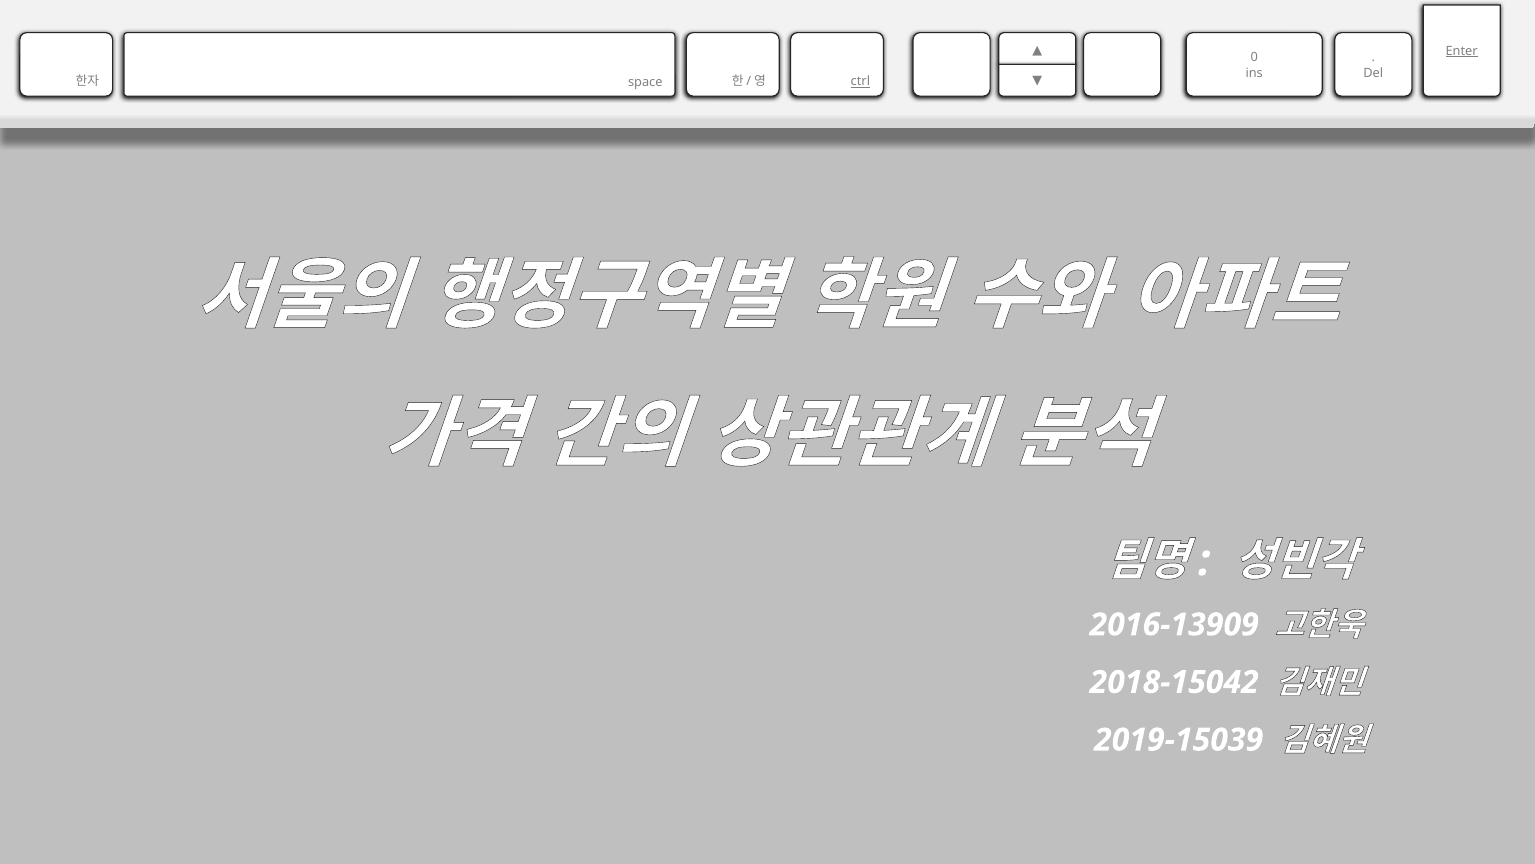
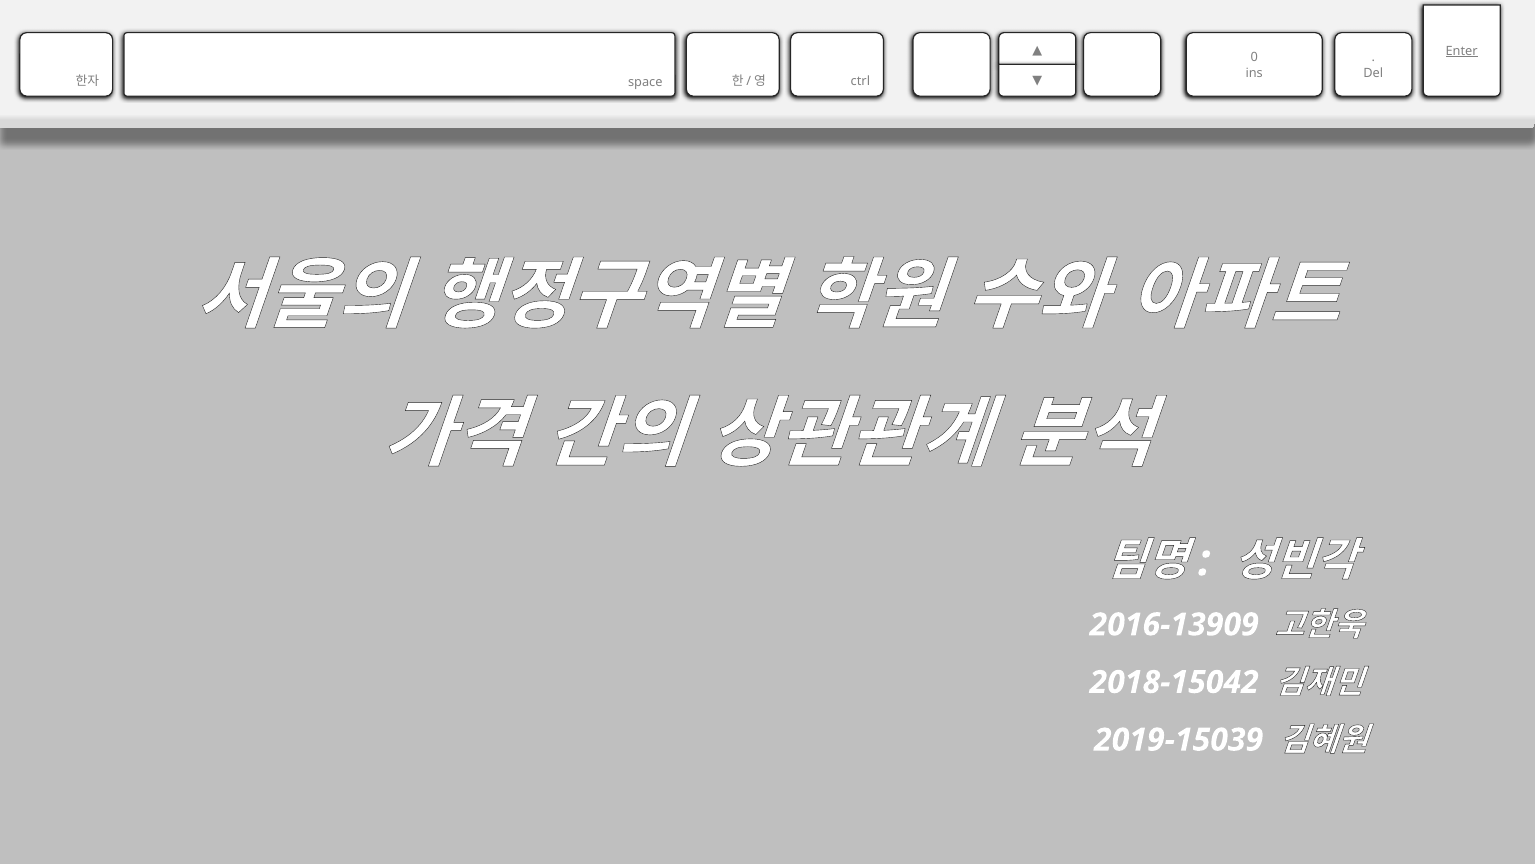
ctrl underline: present -> none
